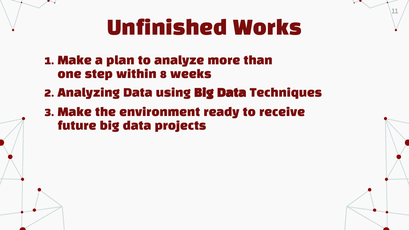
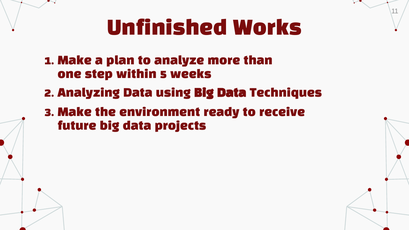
8: 8 -> 5
